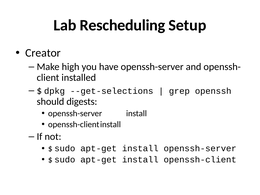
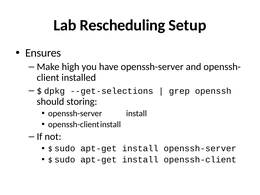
Creator: Creator -> Ensures
digests: digests -> storing
